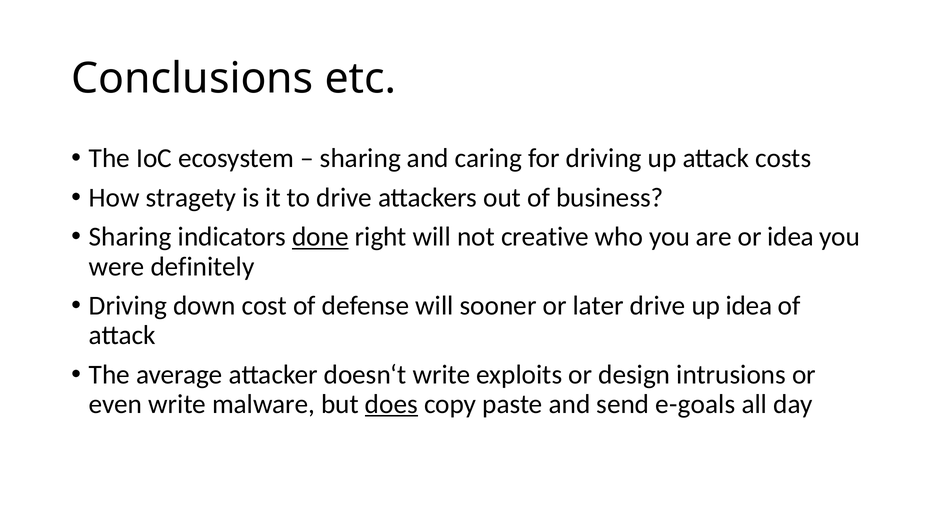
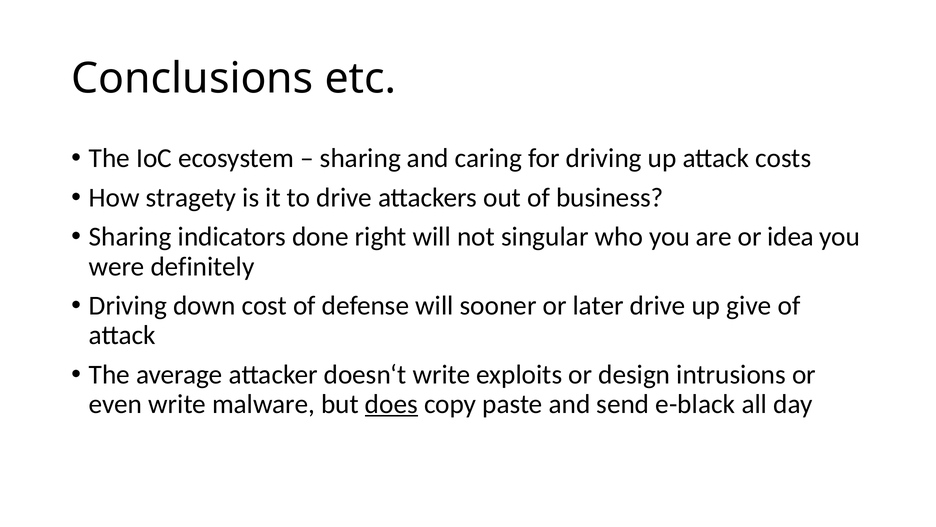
done underline: present -> none
creative: creative -> singular
up idea: idea -> give
e-goals: e-goals -> e-black
